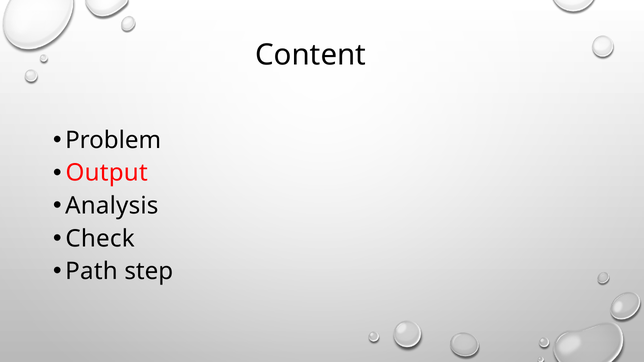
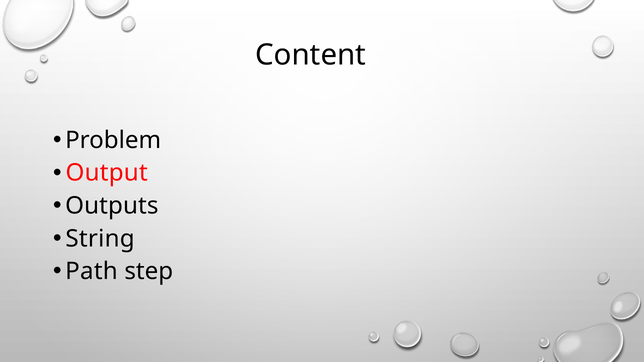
Analysis: Analysis -> Outputs
Check: Check -> String
